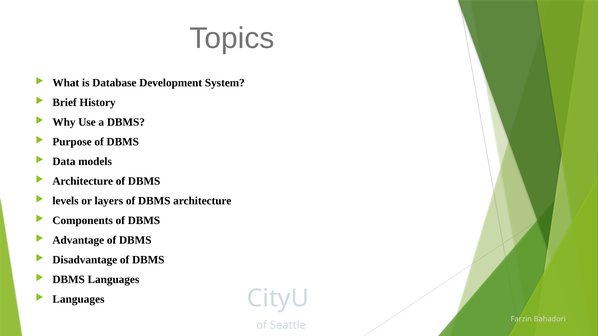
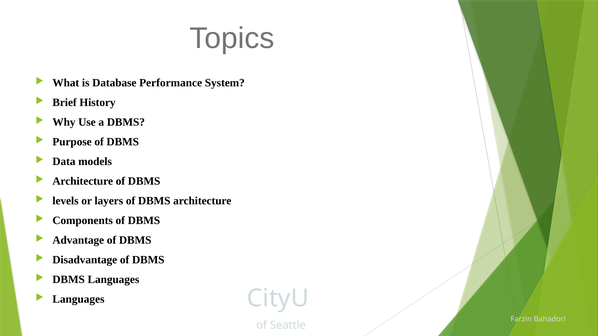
Development: Development -> Performance
